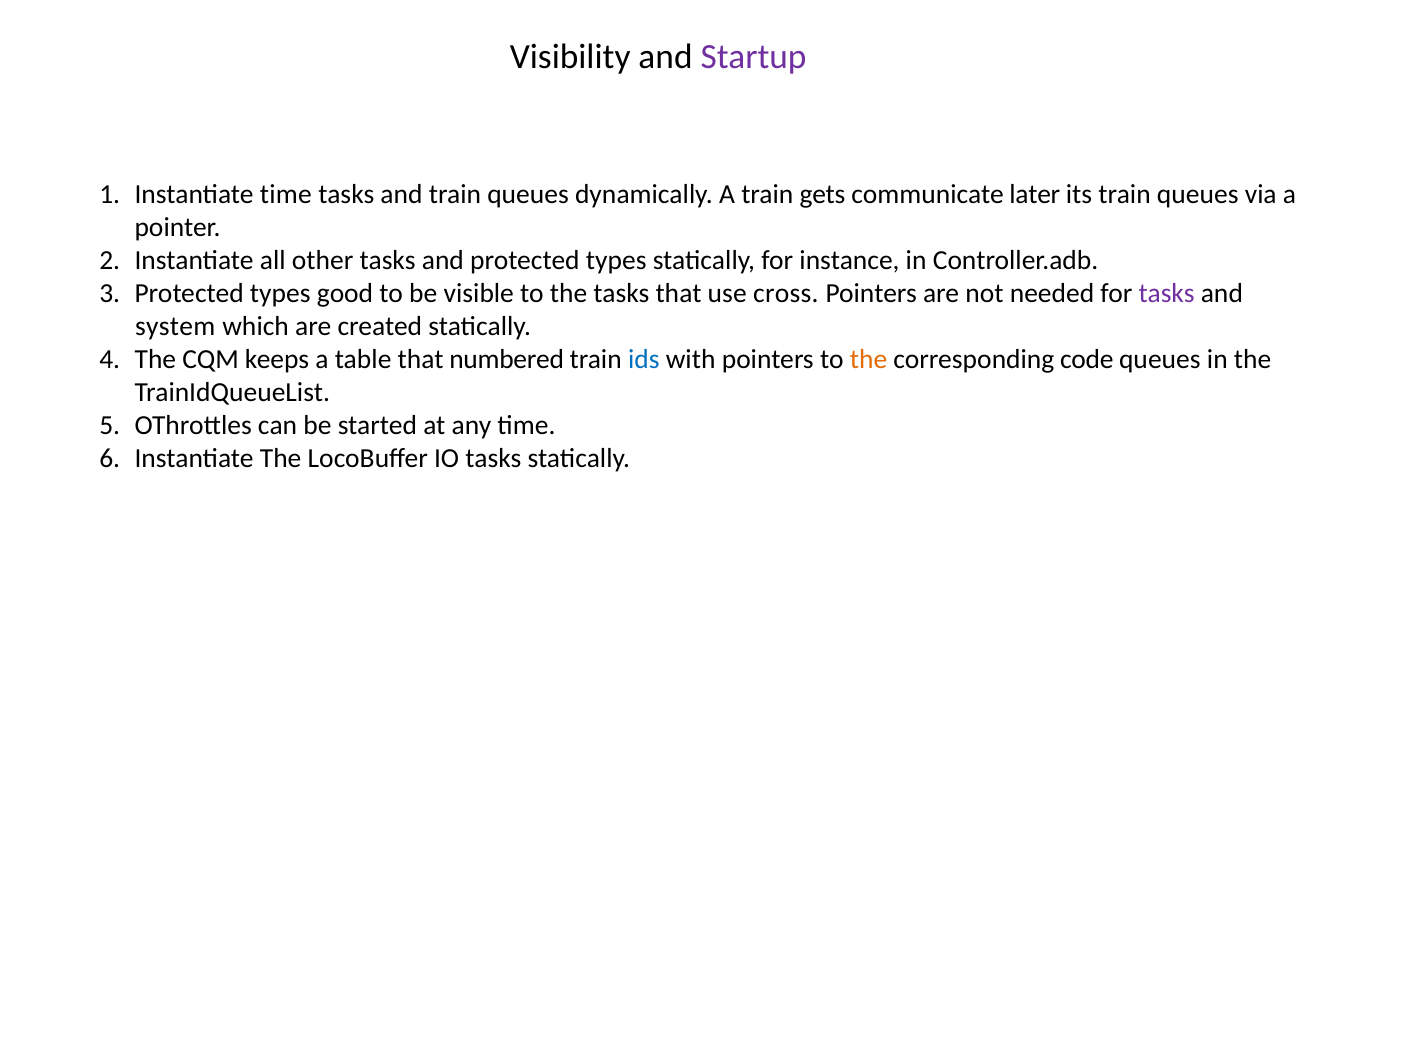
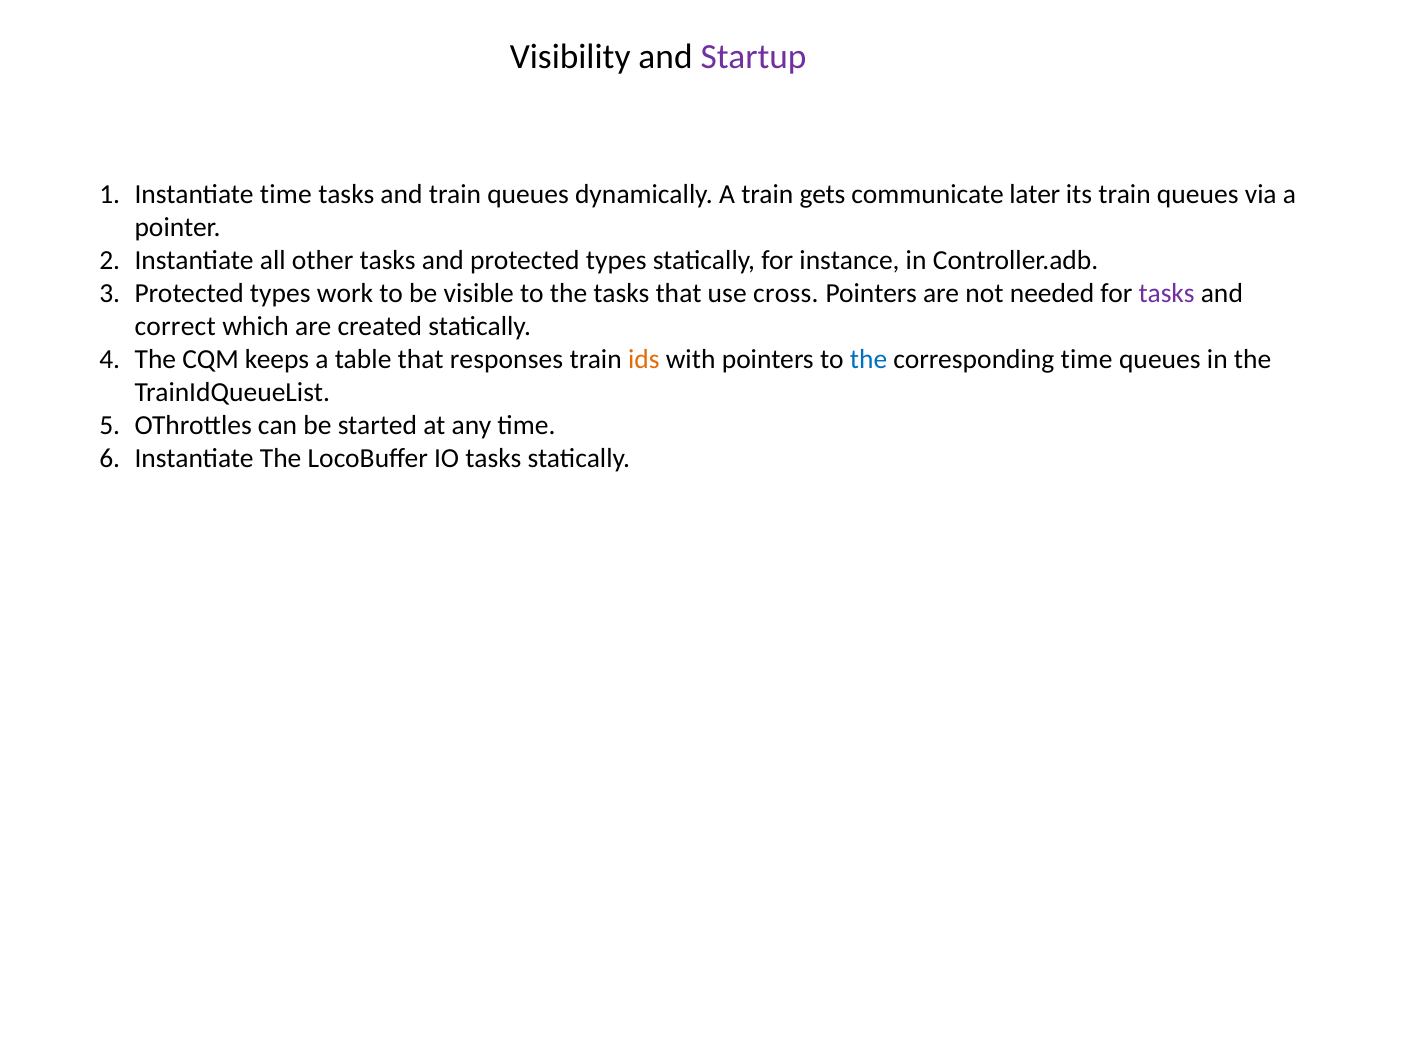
good: good -> work
system: system -> correct
numbered: numbered -> responses
ids colour: blue -> orange
the at (868, 360) colour: orange -> blue
corresponding code: code -> time
